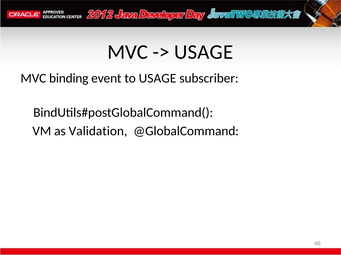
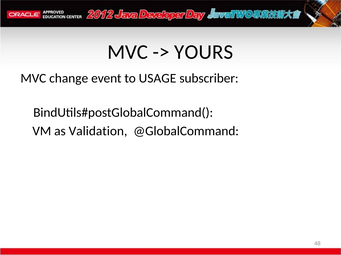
USAGE at (204, 52): USAGE -> YOURS
binding: binding -> change
